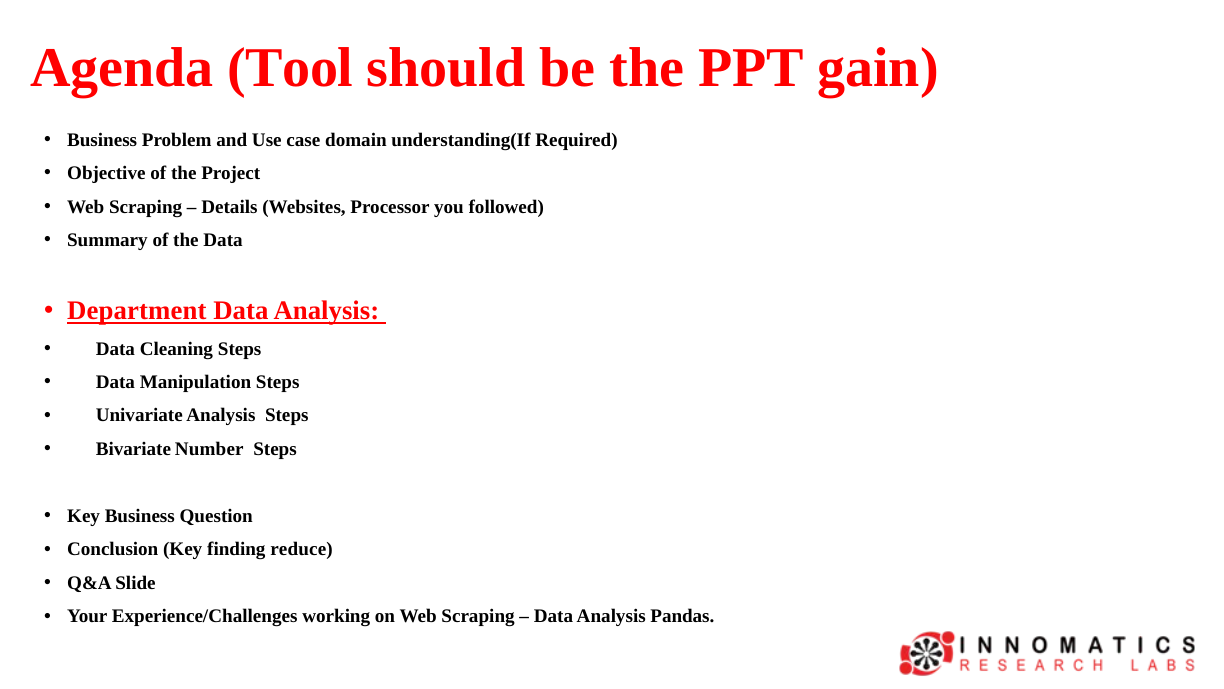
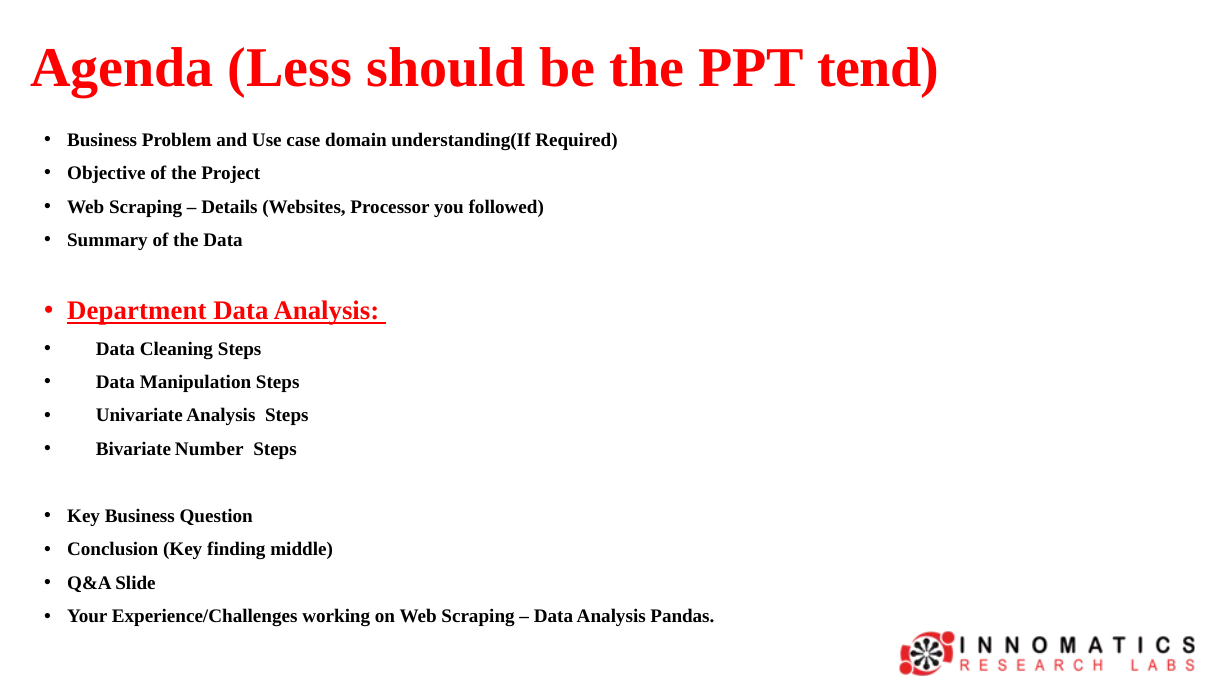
Tool: Tool -> Less
gain: gain -> tend
reduce: reduce -> middle
